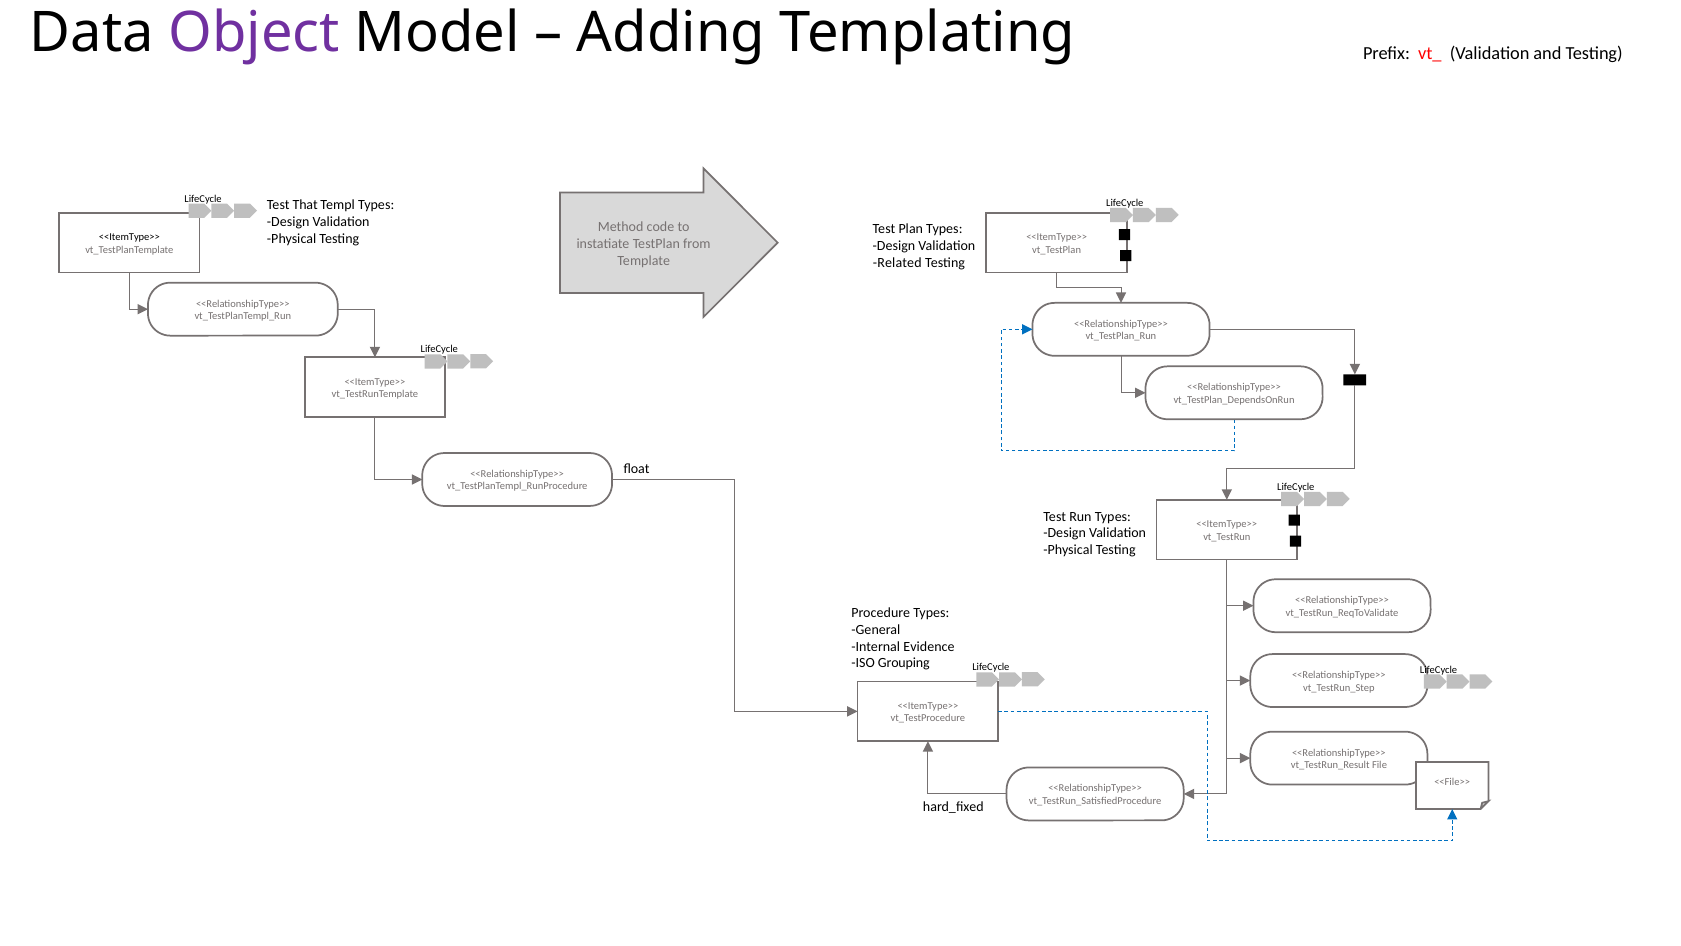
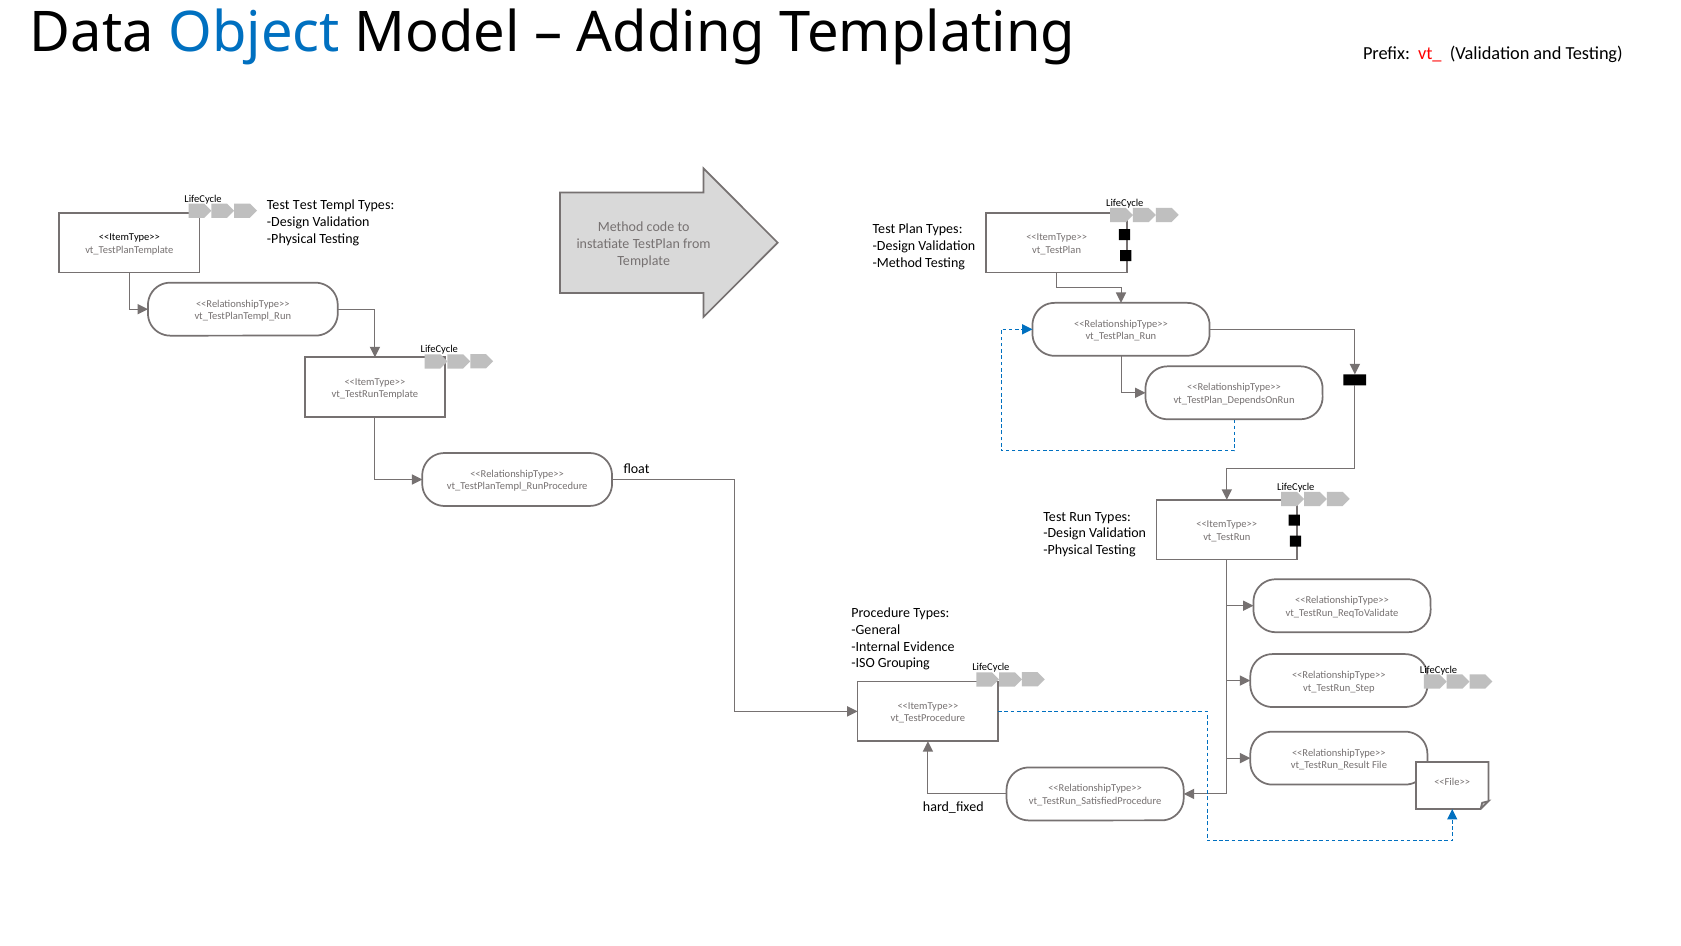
Object colour: purple -> blue
Test That: That -> Test
Related at (897, 262): Related -> Method
